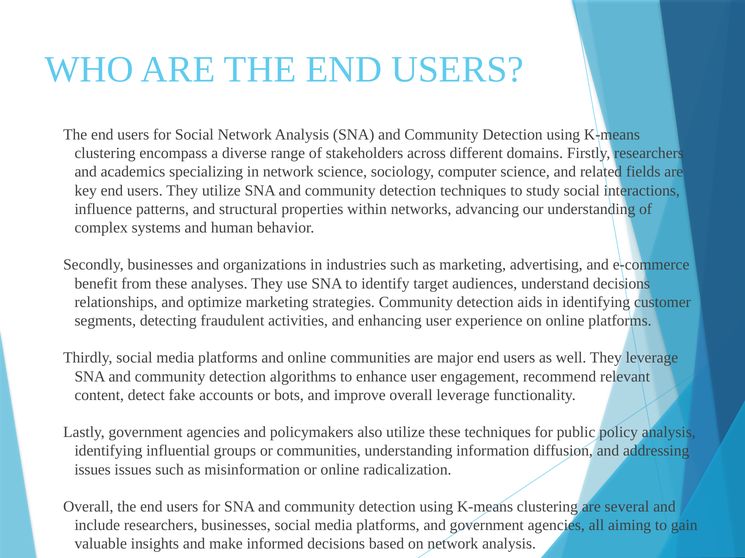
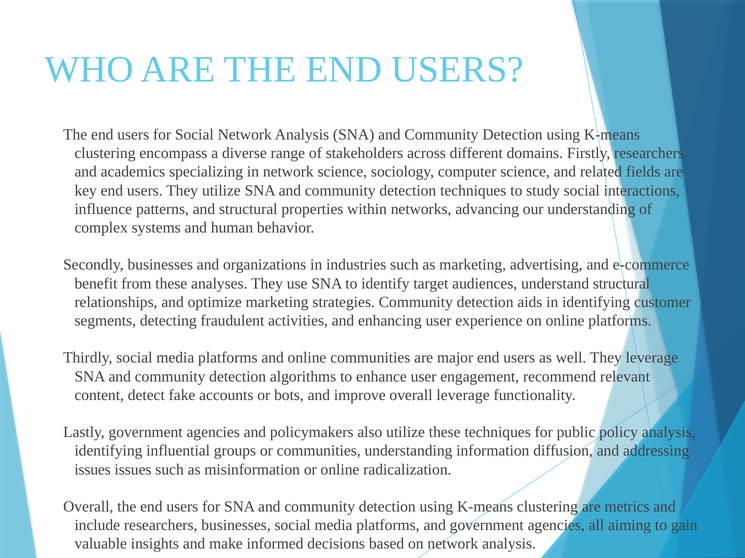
understand decisions: decisions -> structural
several: several -> metrics
